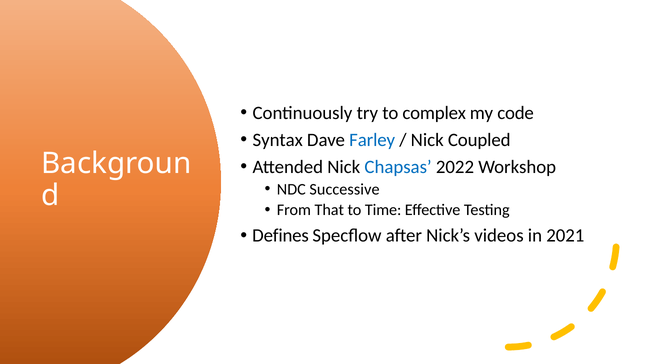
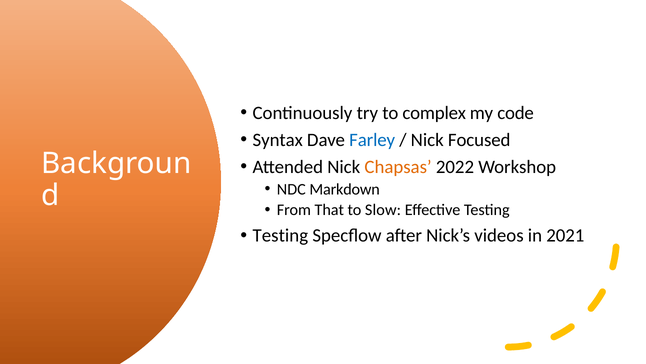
Coupled: Coupled -> Focused
Chapsas colour: blue -> orange
Successive: Successive -> Markdown
Time: Time -> Slow
Defines at (280, 235): Defines -> Testing
